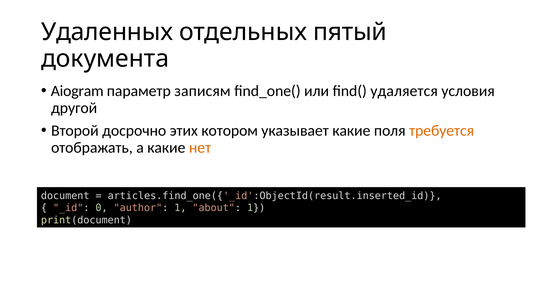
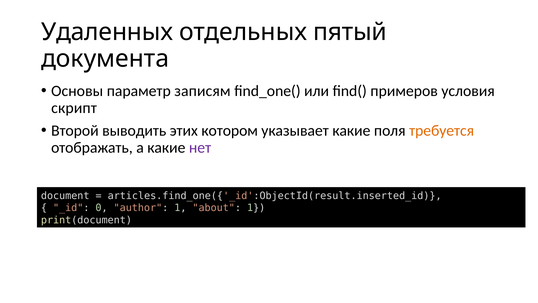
Aiogram: Aiogram -> Основы
удаляется: удаляется -> примеров
другой: другой -> скрипт
досрочно: досрочно -> выводить
нет colour: orange -> purple
